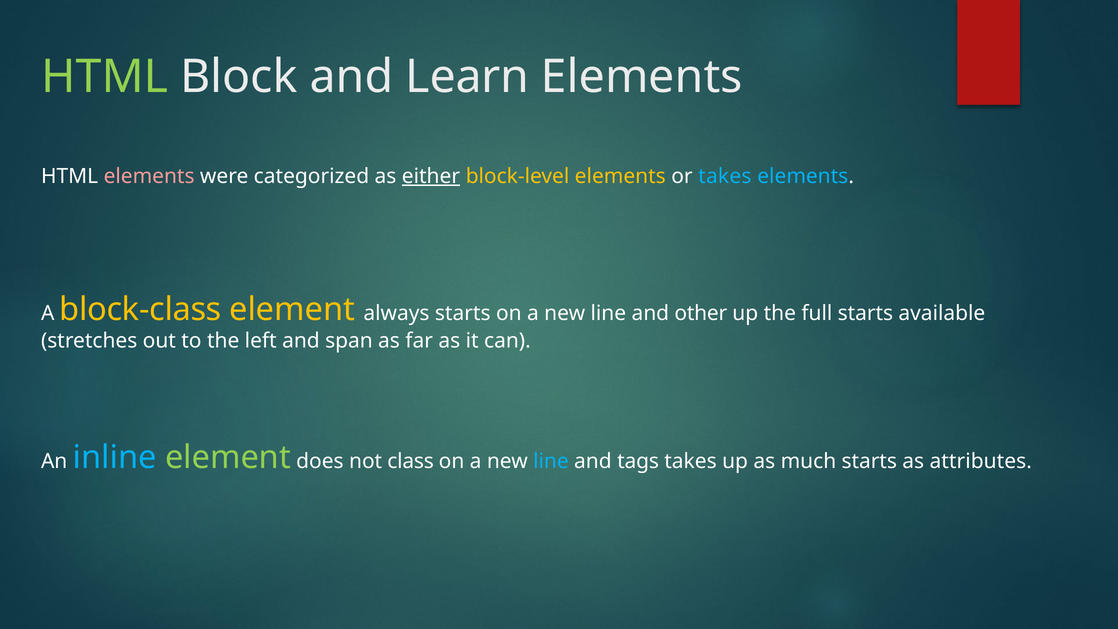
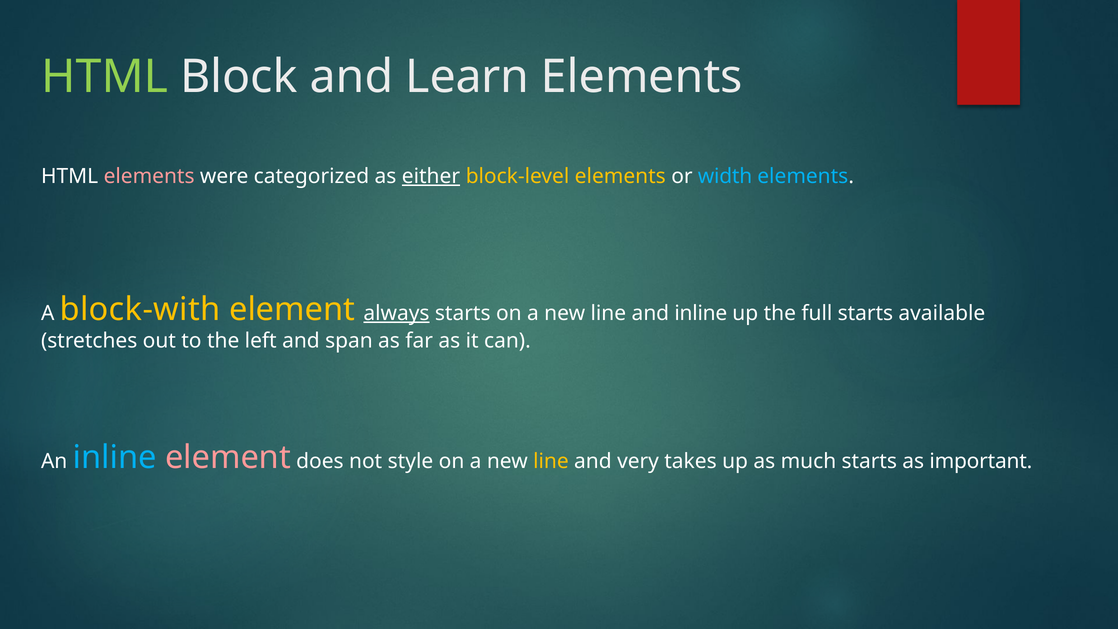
or takes: takes -> width
block-class: block-class -> block-with
always underline: none -> present
and other: other -> inline
element at (228, 457) colour: light green -> pink
class: class -> style
line at (551, 461) colour: light blue -> yellow
tags: tags -> very
attributes: attributes -> important
